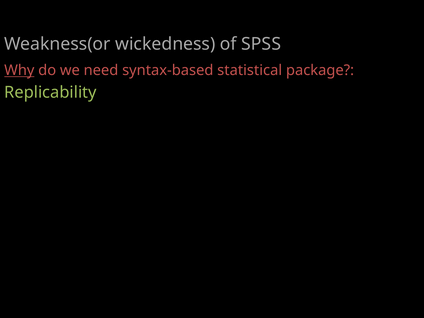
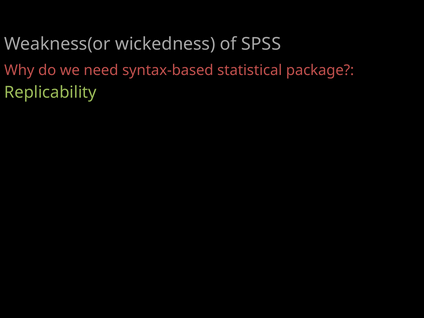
Why underline: present -> none
